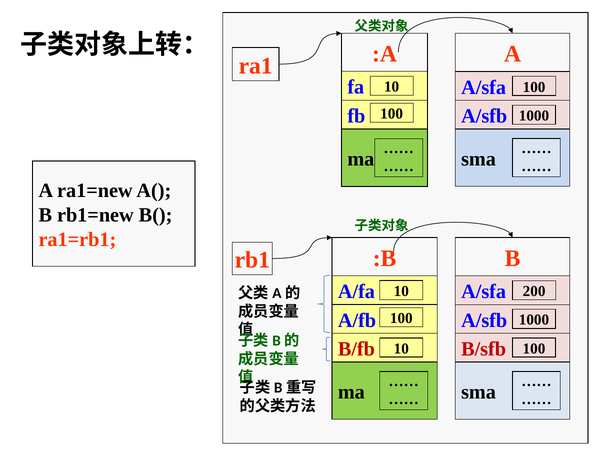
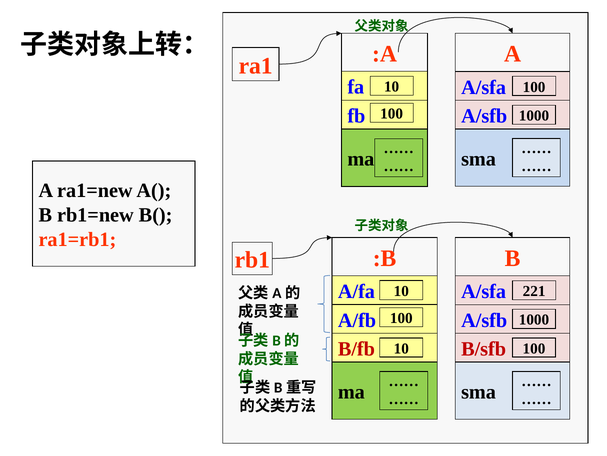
200: 200 -> 221
